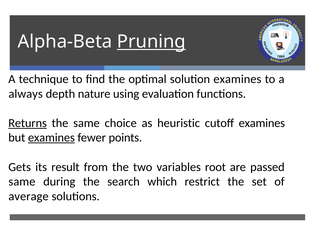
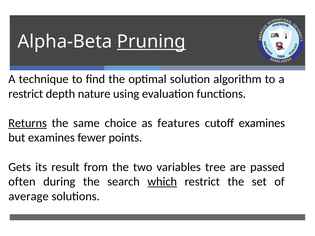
solution examines: examines -> algorithm
always at (26, 94): always -> restrict
heuristic: heuristic -> features
examines at (51, 138) underline: present -> none
root: root -> tree
same at (22, 182): same -> often
which underline: none -> present
